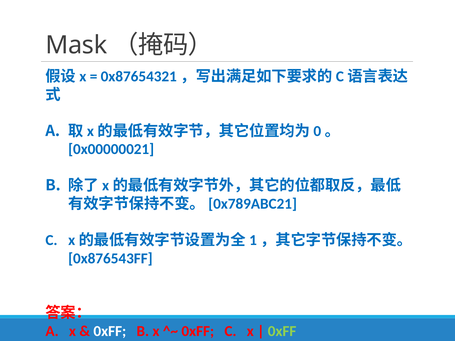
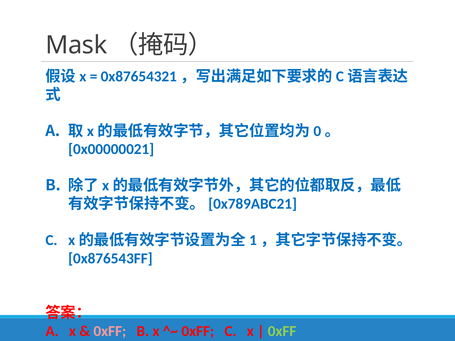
0xFF at (110, 331) colour: white -> pink
